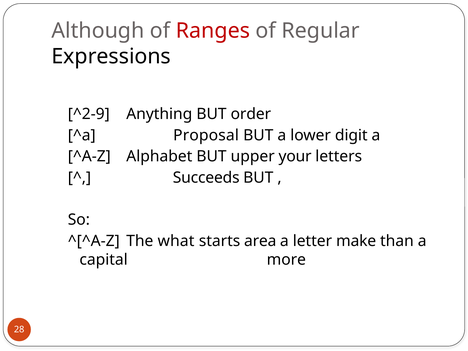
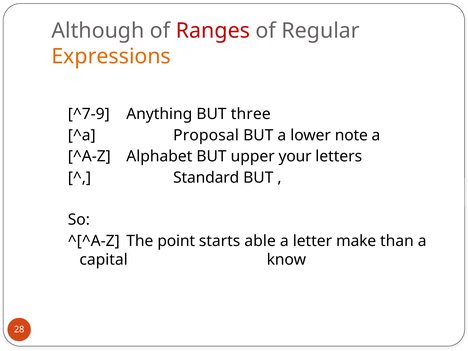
Expressions colour: black -> orange
^2-9: ^2-9 -> ^7-9
order: order -> three
digit: digit -> note
Succeeds: Succeeds -> Standard
what: what -> point
area: area -> able
more: more -> know
